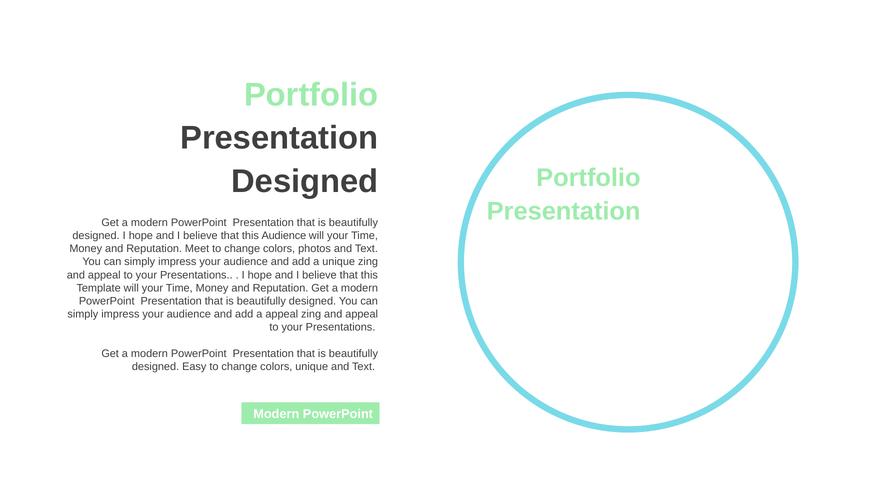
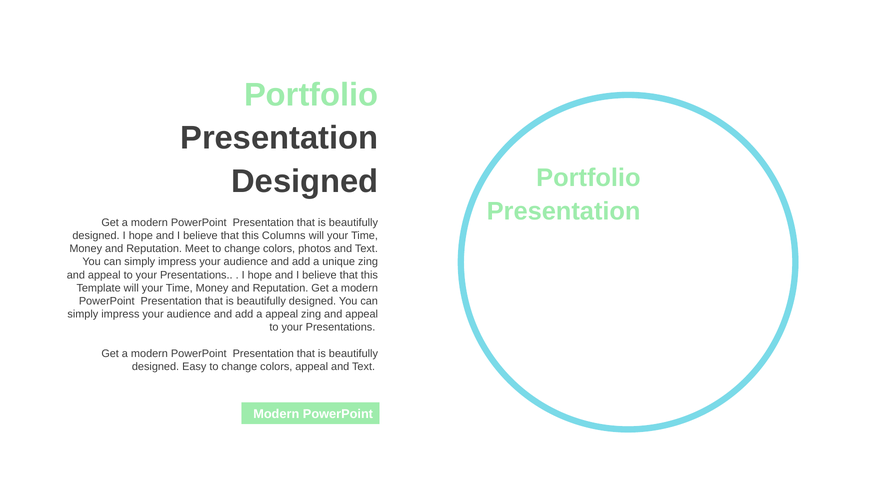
this Audience: Audience -> Columns
colors unique: unique -> appeal
